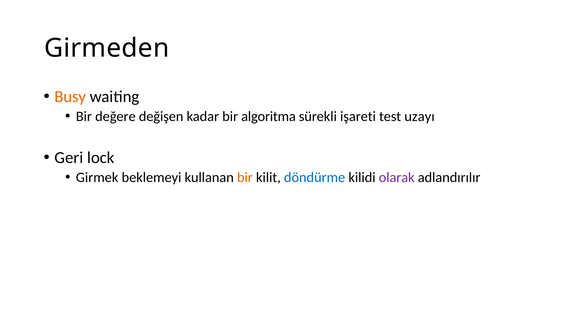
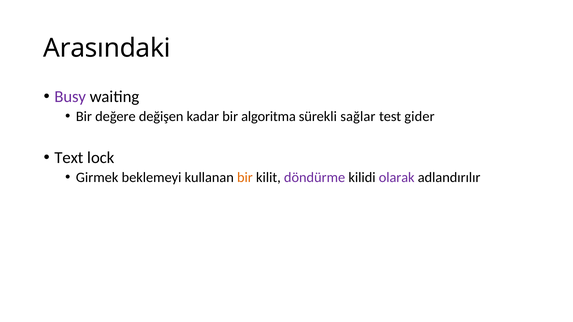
Girmeden: Girmeden -> Arasındaki
Busy colour: orange -> purple
işareti: işareti -> sağlar
uzayı: uzayı -> gider
Geri: Geri -> Text
döndürme colour: blue -> purple
